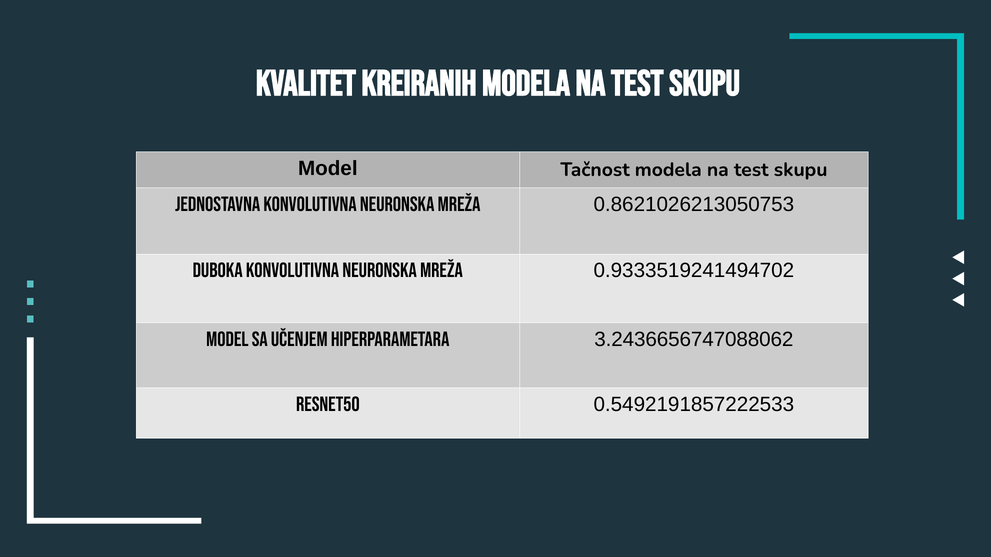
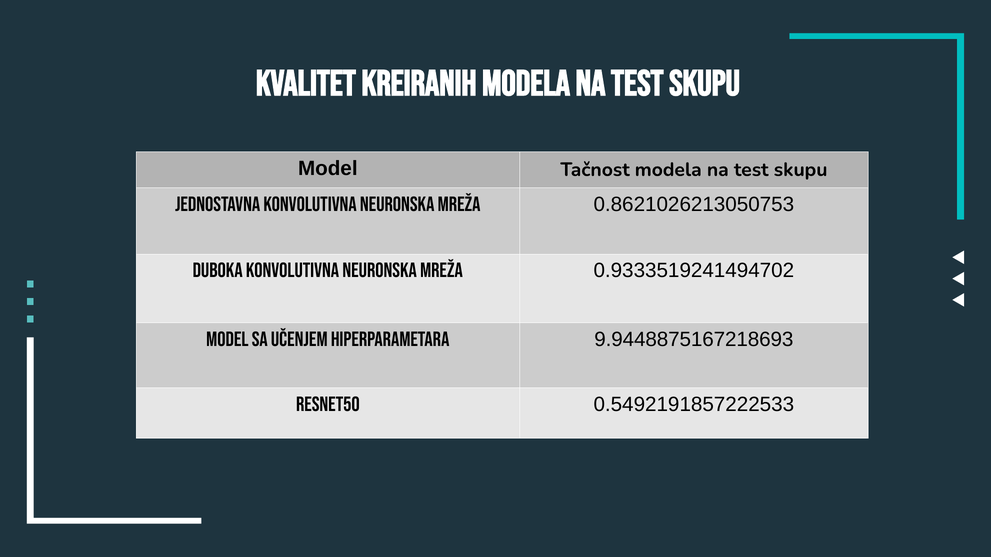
3.2436656747088062: 3.2436656747088062 -> 9.9448875167218693
